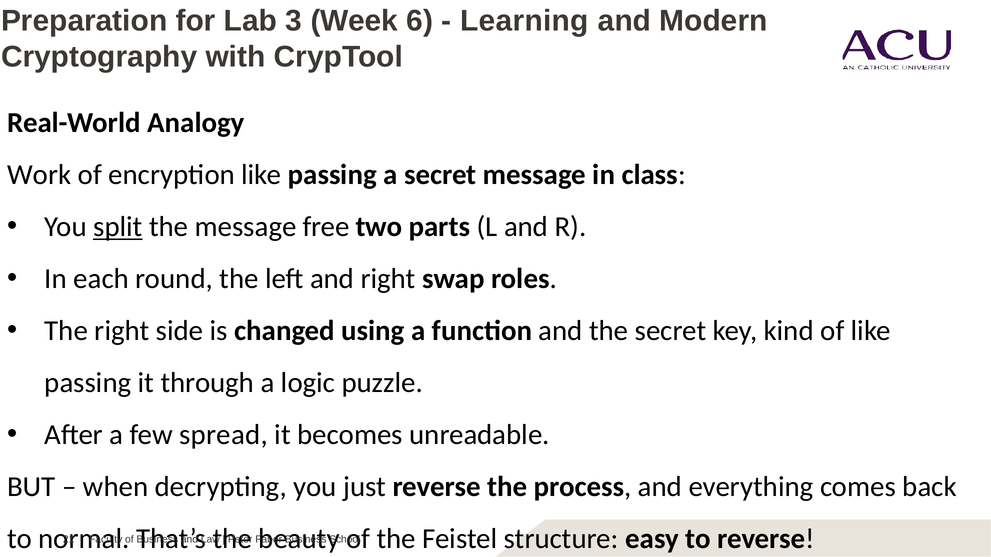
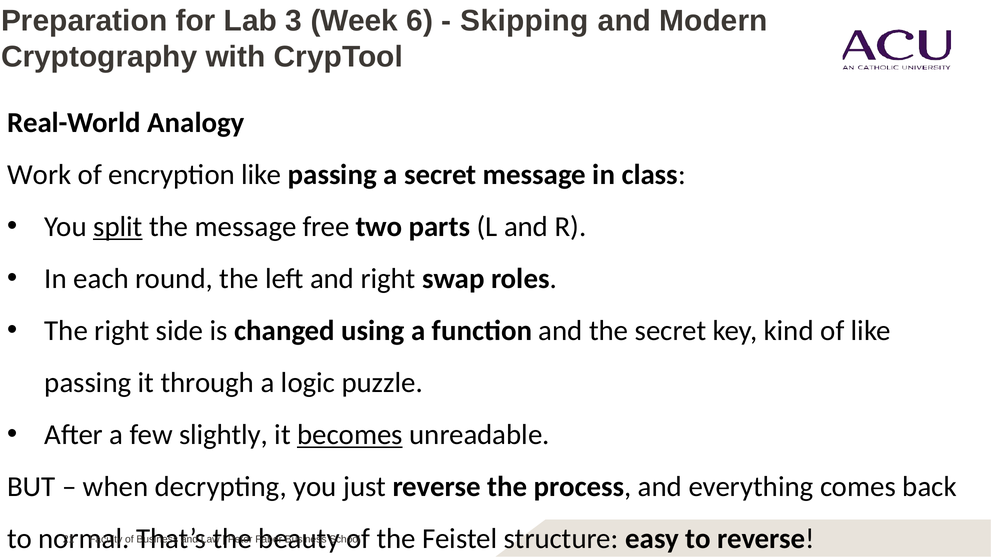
Learning: Learning -> Skipping
spread: spread -> slightly
becomes underline: none -> present
